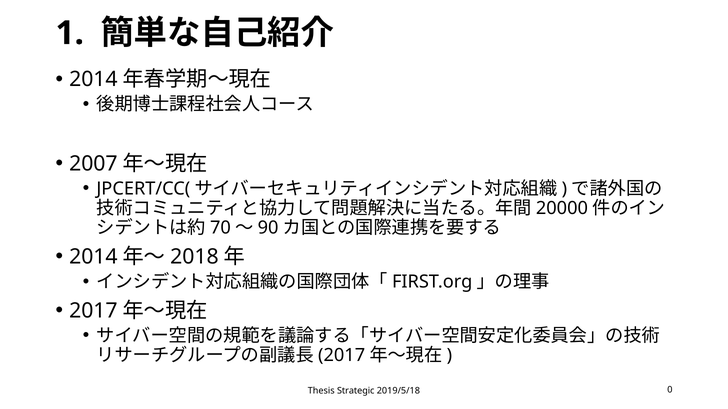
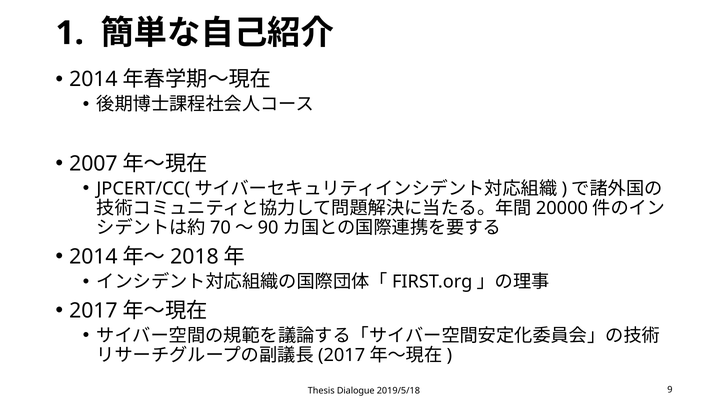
Strategic: Strategic -> Dialogue
0: 0 -> 9
